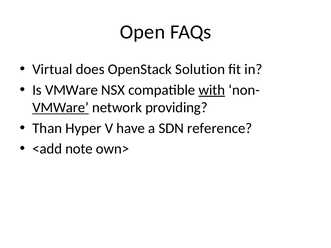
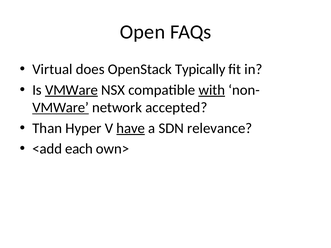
Solution: Solution -> Typically
VMWare at (72, 90) underline: none -> present
providing: providing -> accepted
have underline: none -> present
reference: reference -> relevance
note: note -> each
